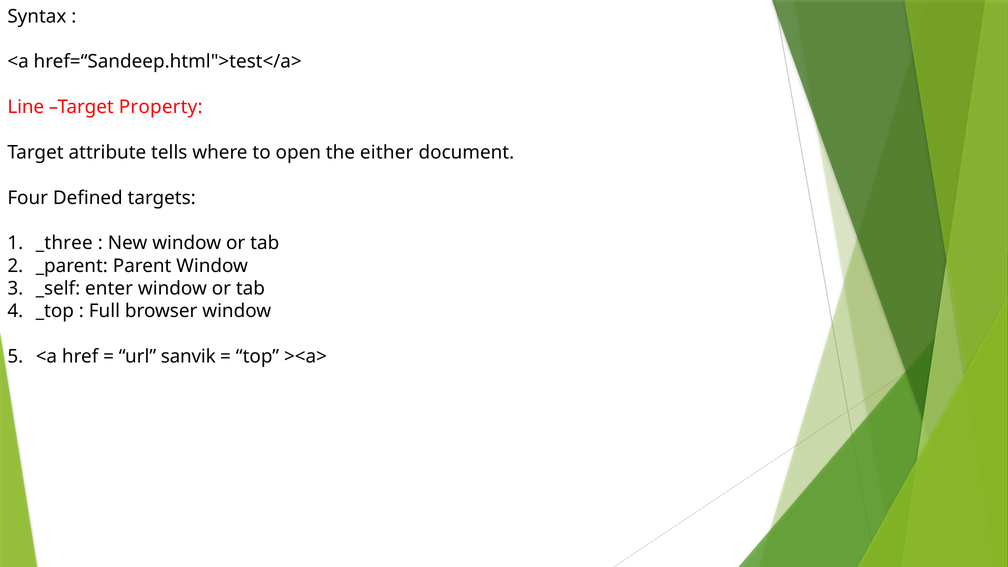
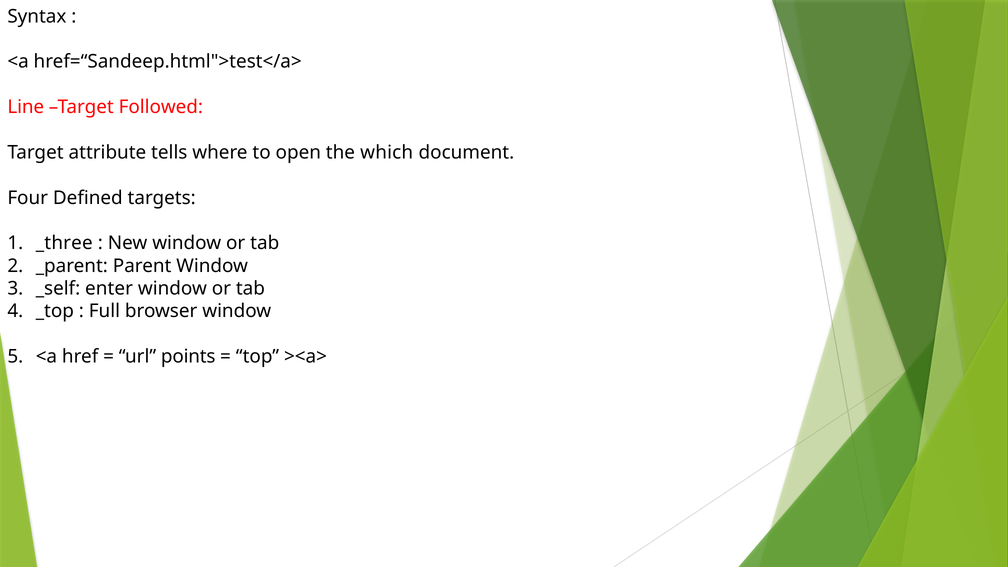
Property: Property -> Followed
either: either -> which
sanvik: sanvik -> points
